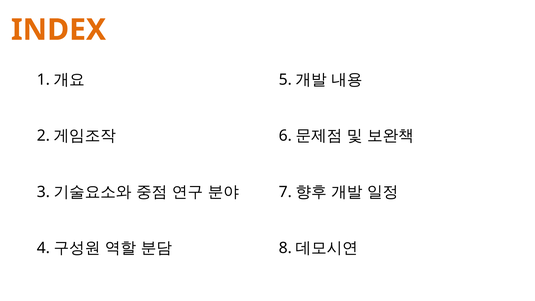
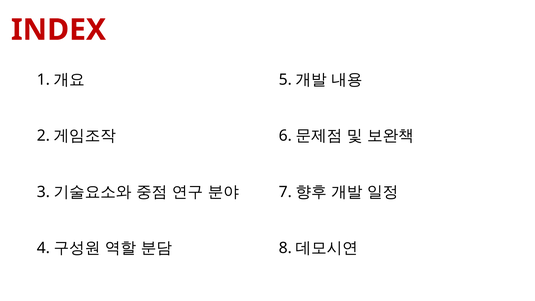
INDEX colour: orange -> red
